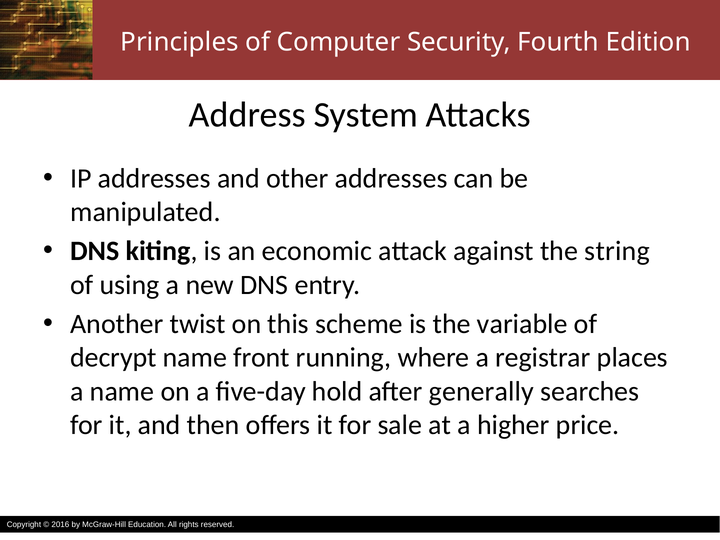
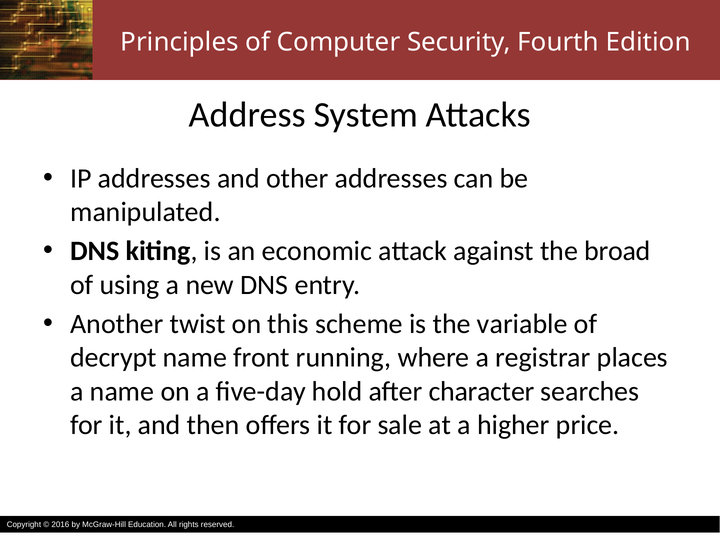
string: string -> broad
generally: generally -> character
